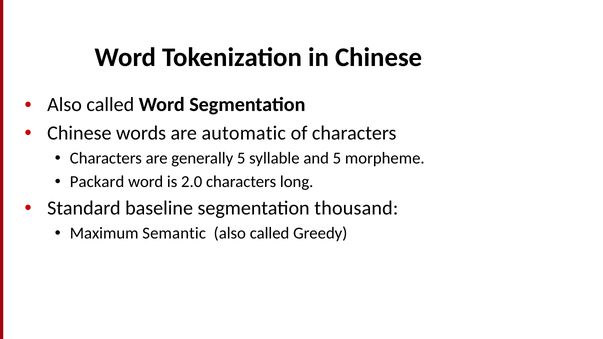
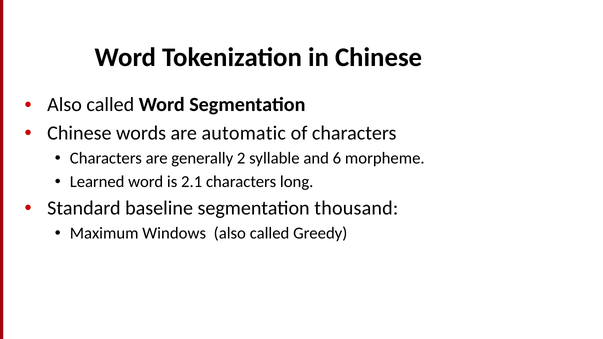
generally 5: 5 -> 2
and 5: 5 -> 6
Packard: Packard -> Learned
2.0: 2.0 -> 2.1
Semantic: Semantic -> Windows
